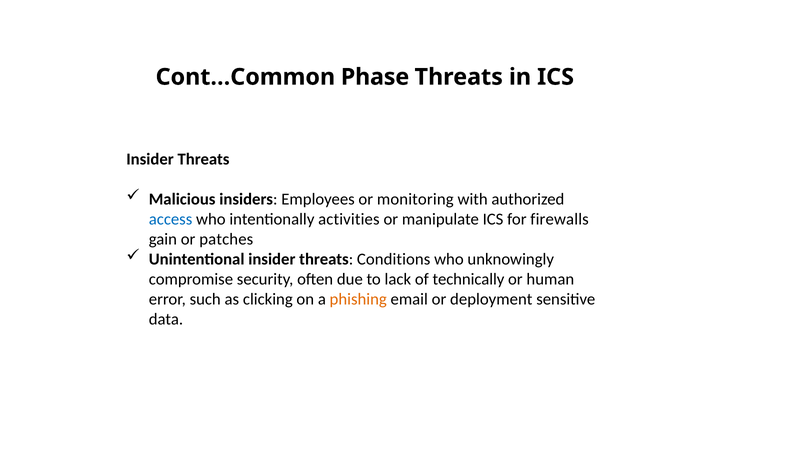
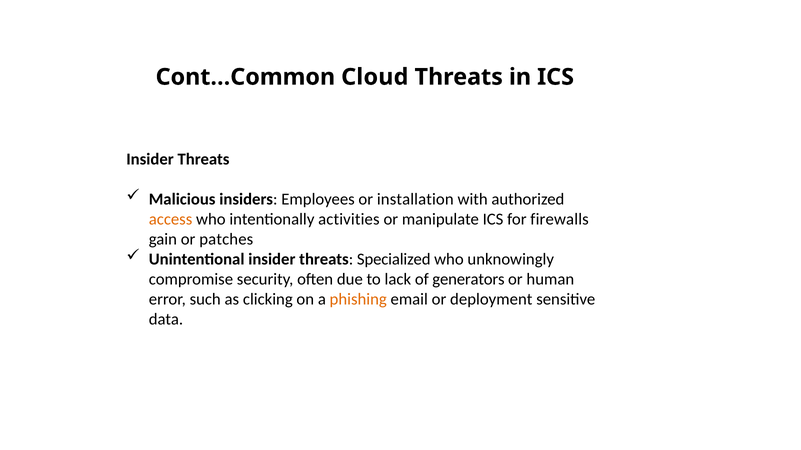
Phase: Phase -> Cloud
monitoring: monitoring -> installation
access colour: blue -> orange
Conditions: Conditions -> Specialized
technically: technically -> generators
